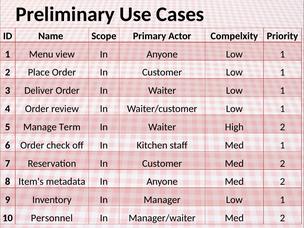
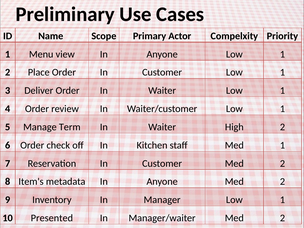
Personnel: Personnel -> Presented
